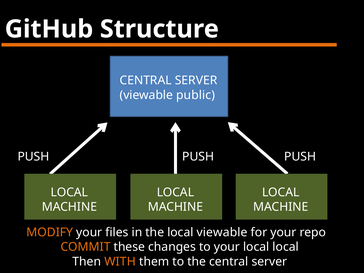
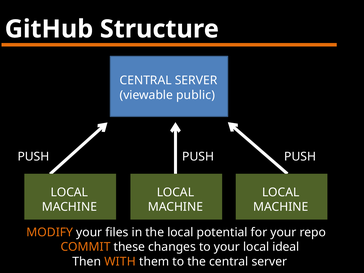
local viewable: viewable -> potential
local local: local -> ideal
